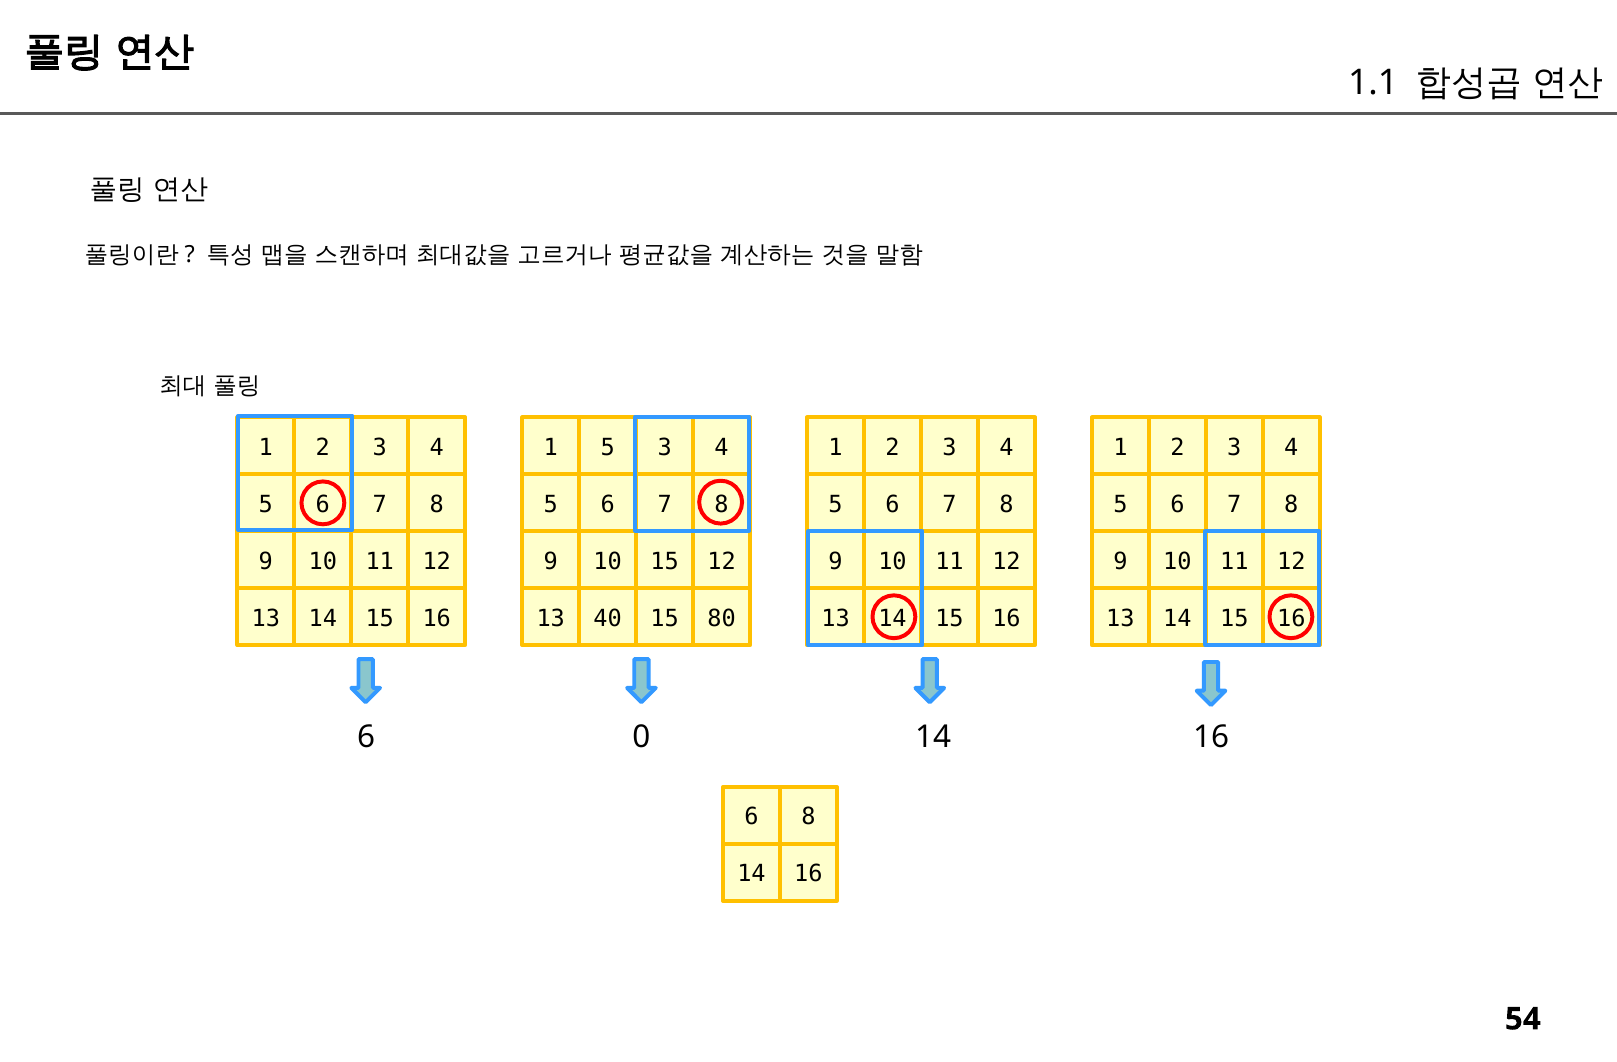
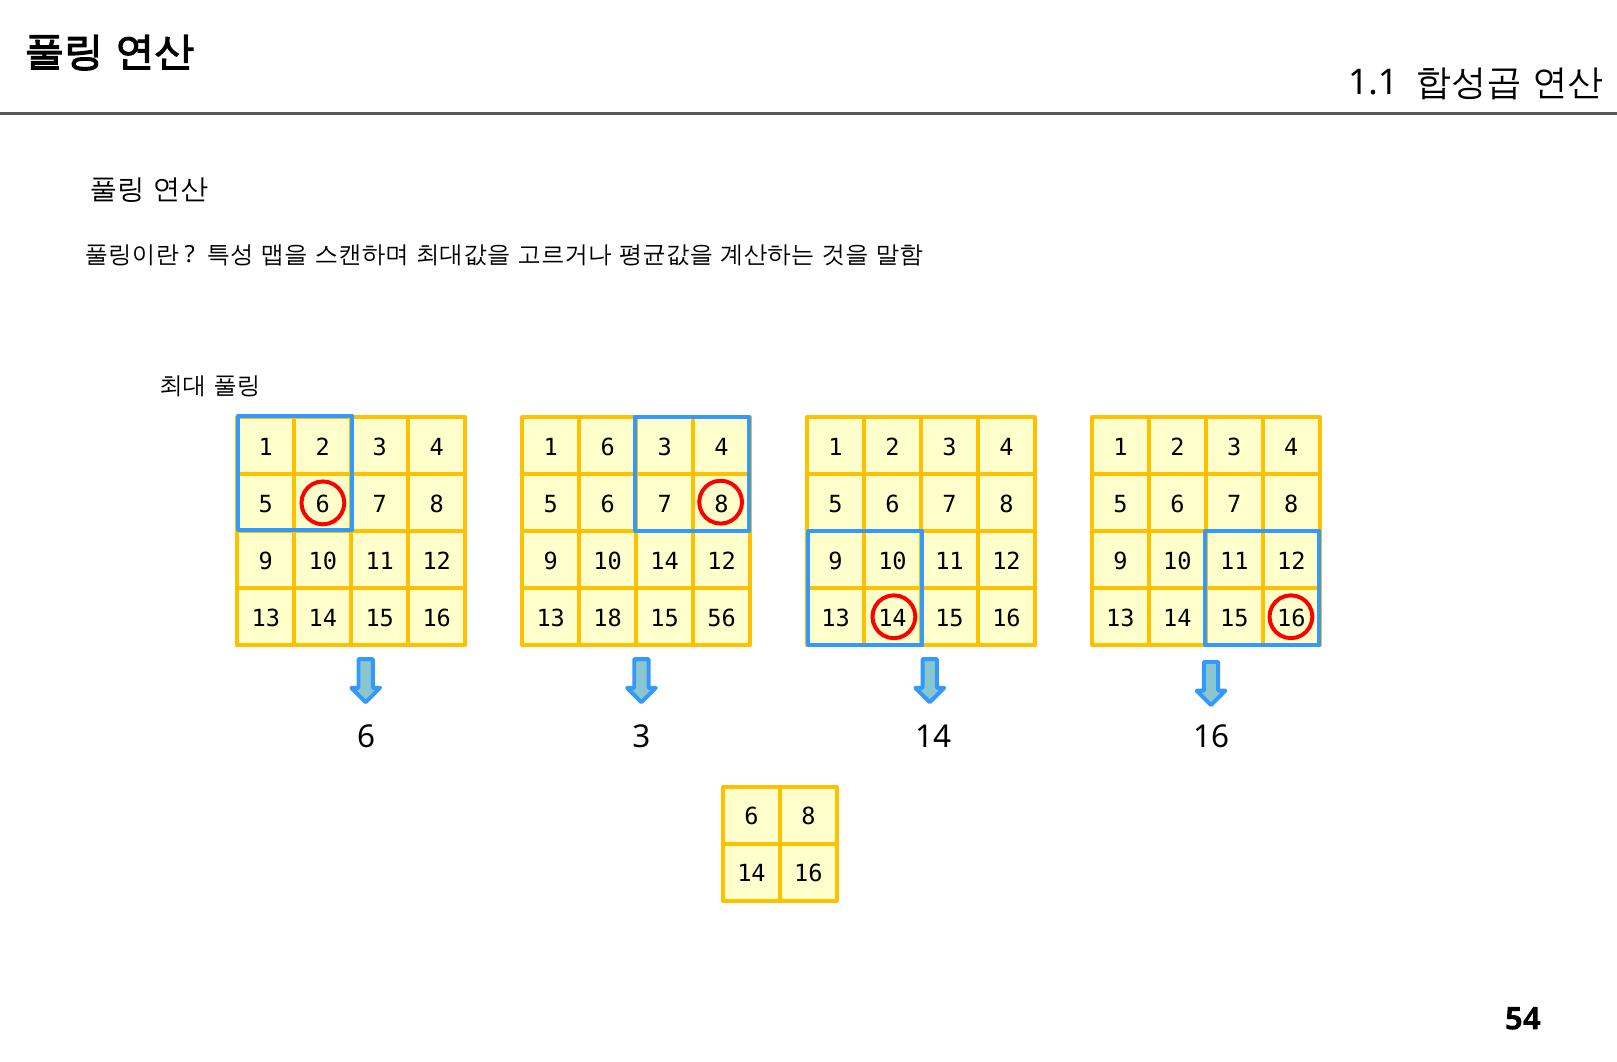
1 5: 5 -> 6
10 15: 15 -> 14
40: 40 -> 18
80: 80 -> 56
0 at (641, 737): 0 -> 3
